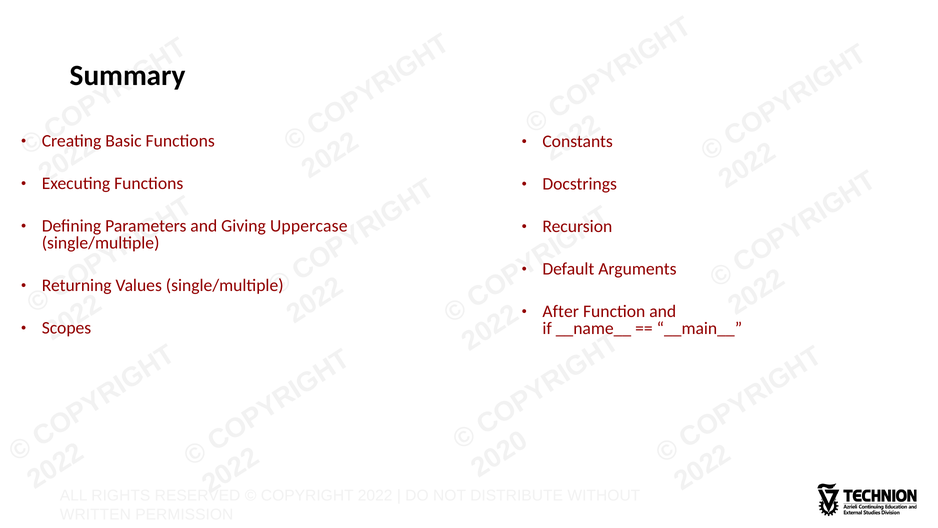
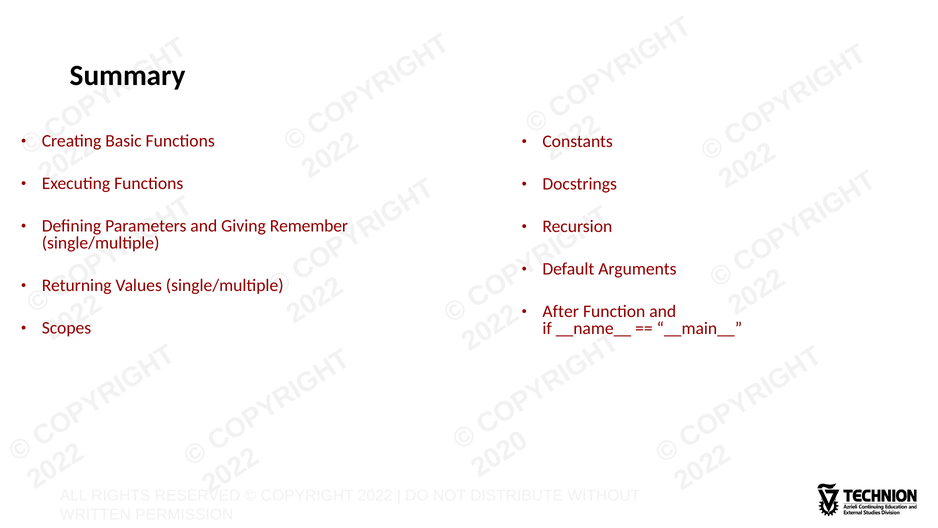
Uppercase: Uppercase -> Remember
